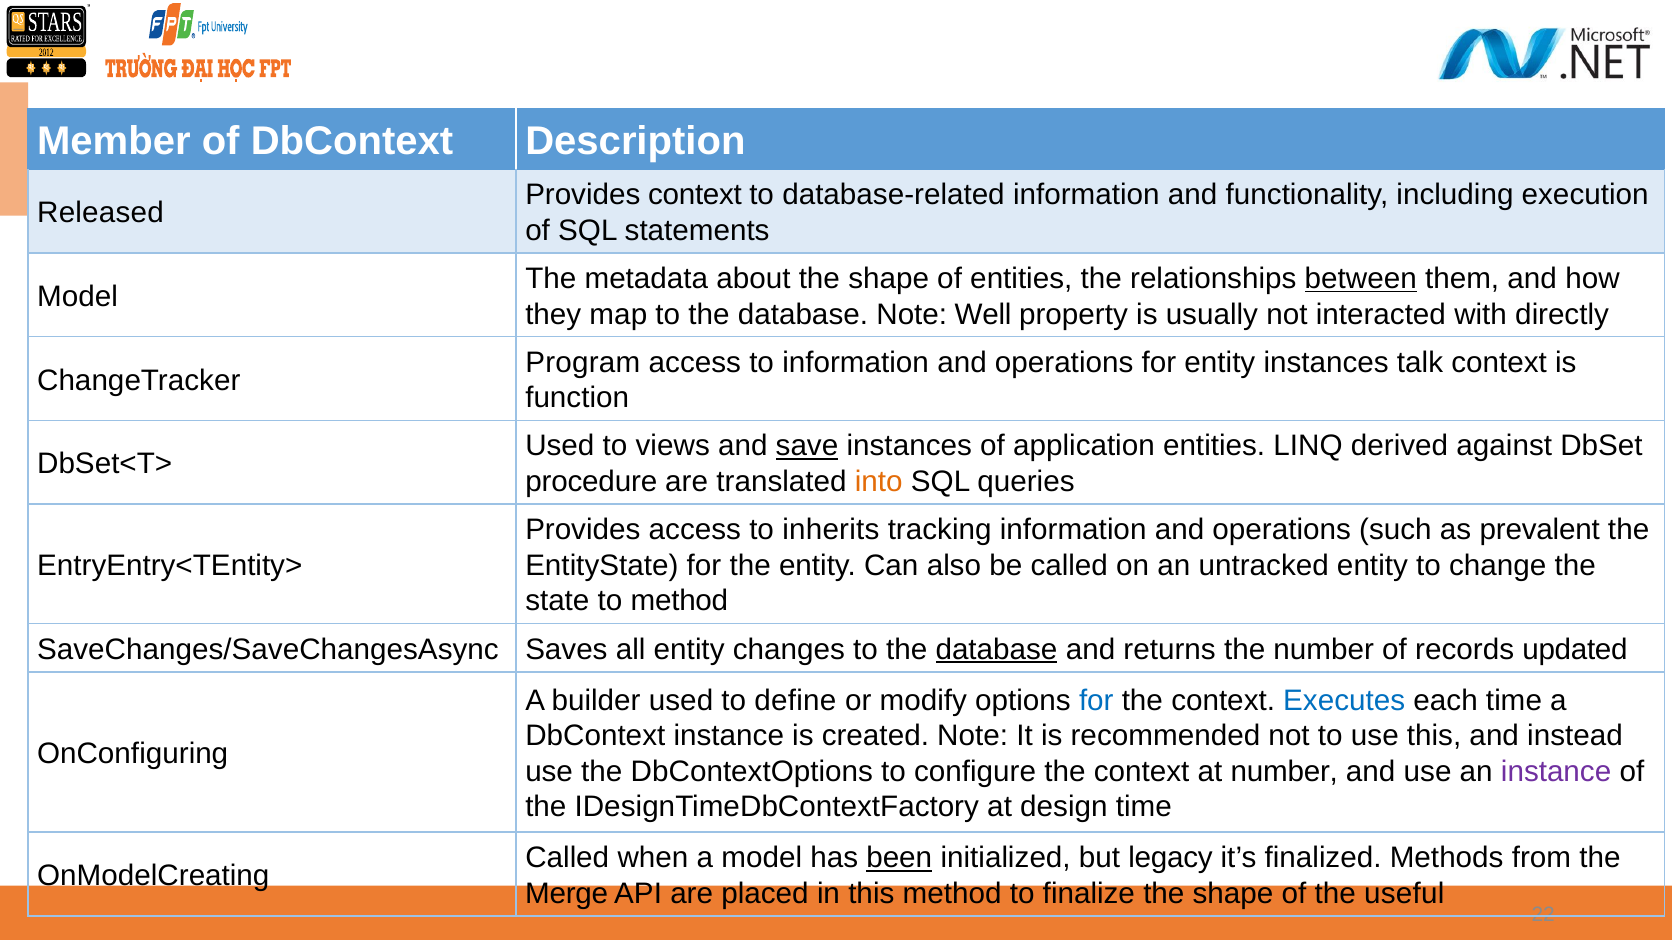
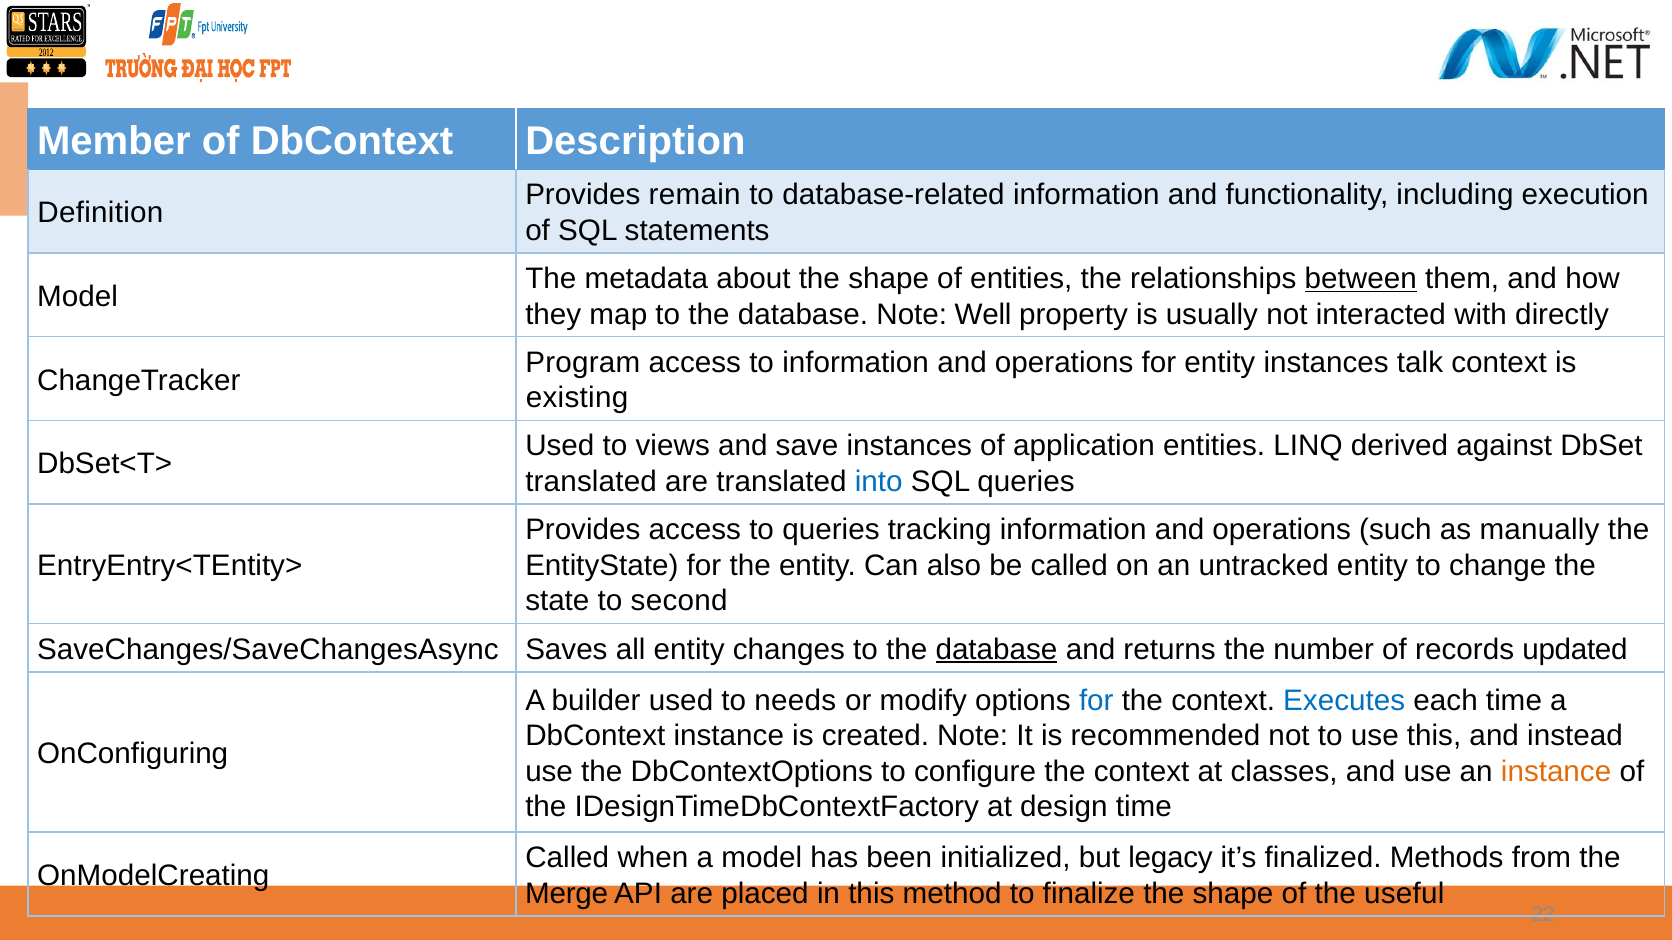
Provides context: context -> remain
Released: Released -> Definition
function: function -> existing
save underline: present -> none
procedure at (591, 482): procedure -> translated
into colour: orange -> blue
to inherits: inherits -> queries
prevalent: prevalent -> manually
to method: method -> second
define: define -> needs
at number: number -> classes
instance at (1556, 772) colour: purple -> orange
been underline: present -> none
